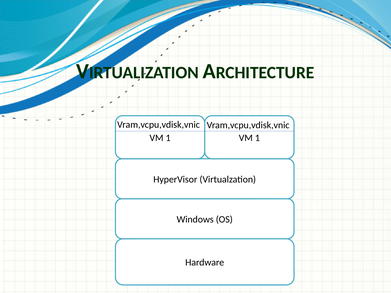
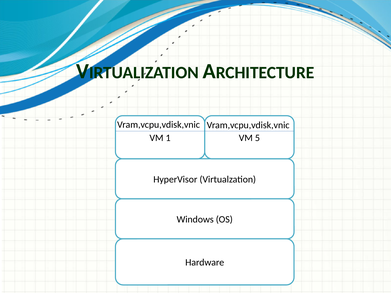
1 VM 1: 1 -> 5
